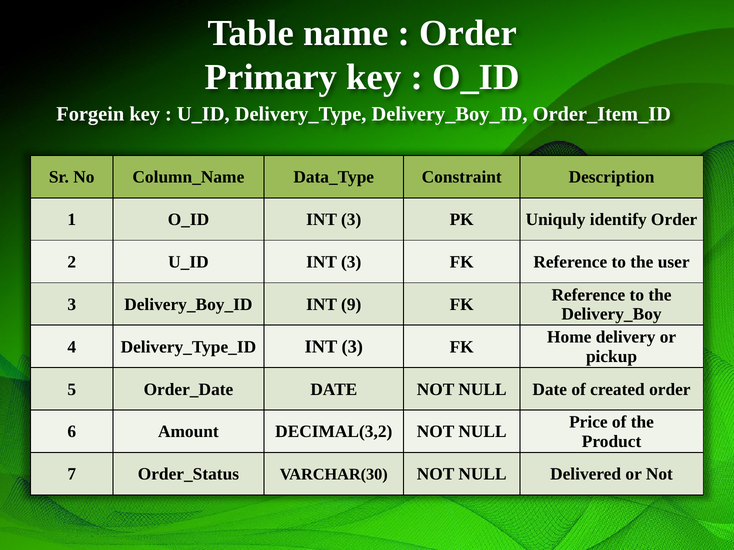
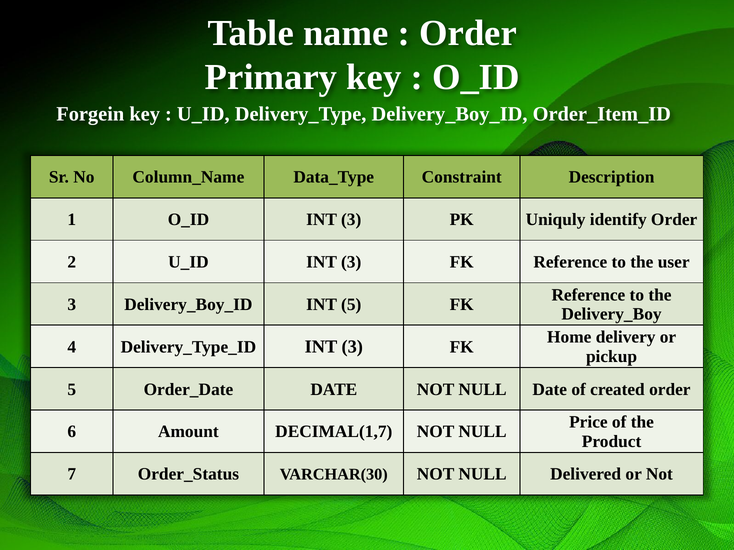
INT 9: 9 -> 5
DECIMAL(3,2: DECIMAL(3,2 -> DECIMAL(1,7
